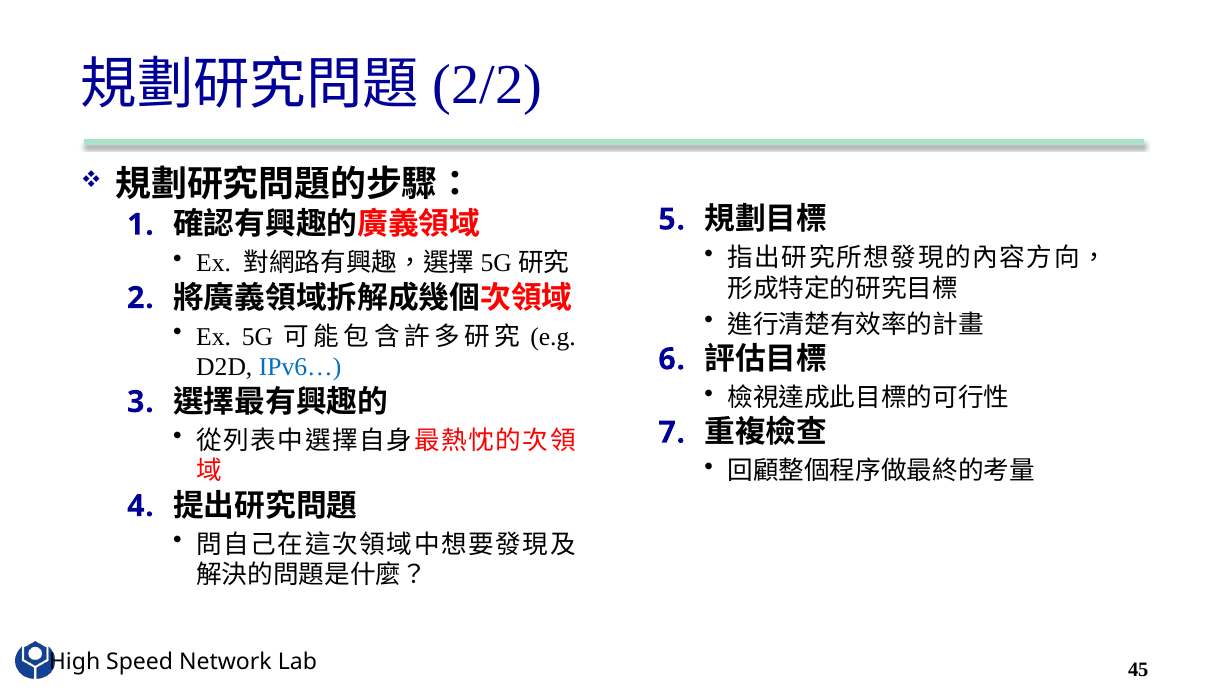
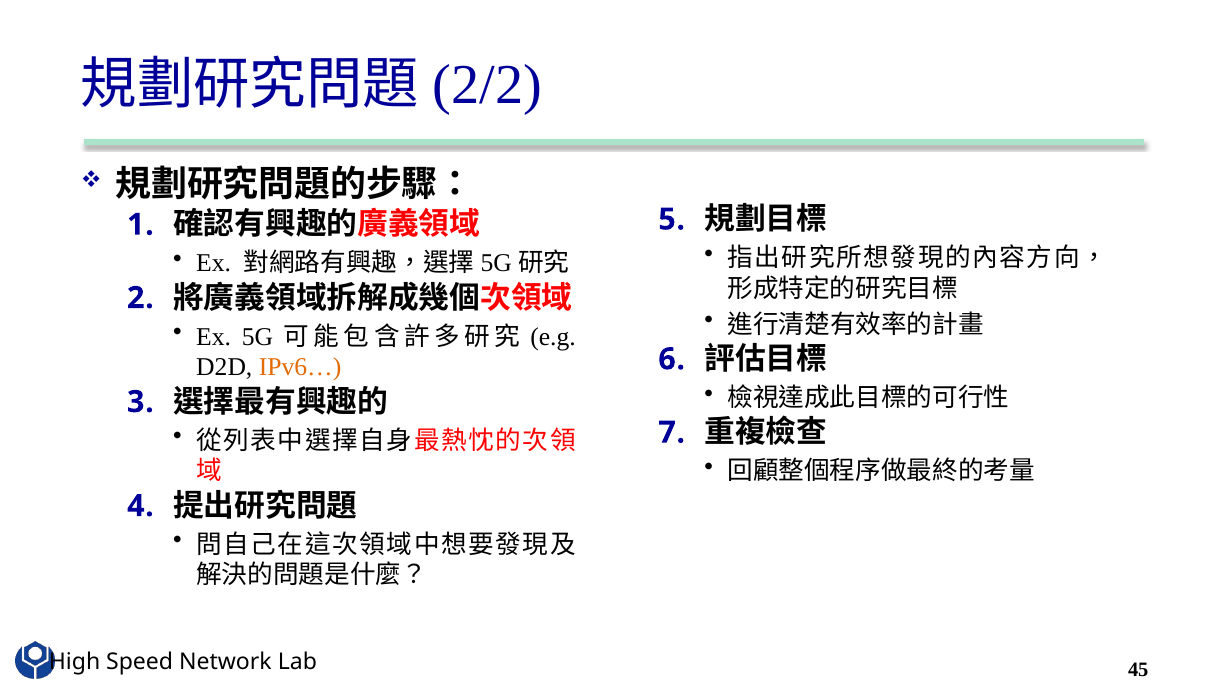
IPv6… colour: blue -> orange
